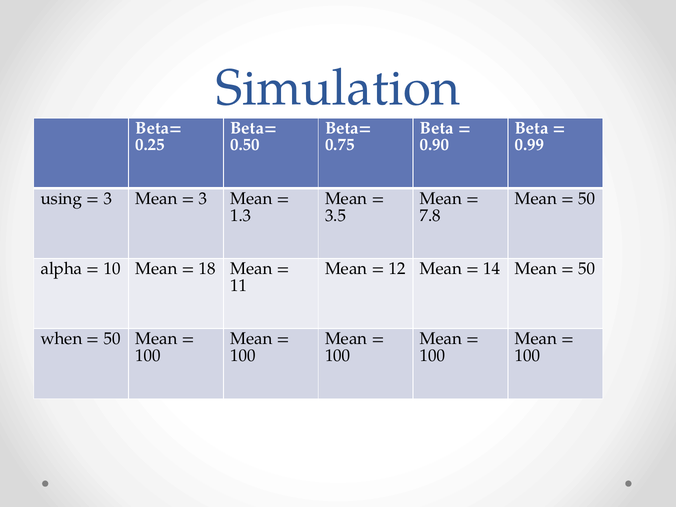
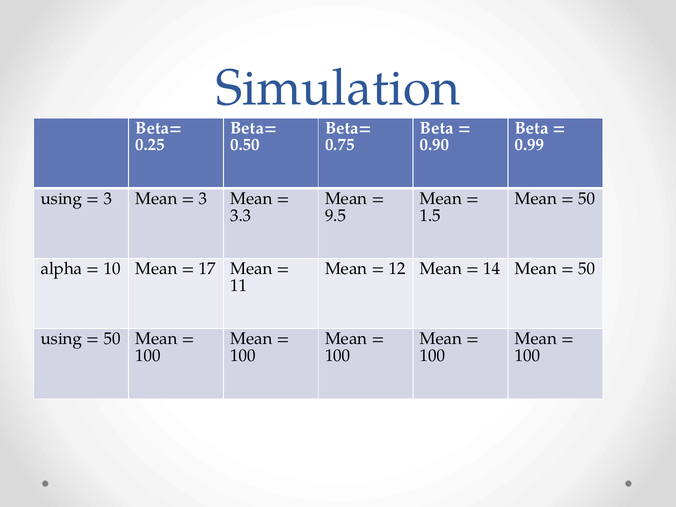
1.3: 1.3 -> 3.3
3.5: 3.5 -> 9.5
7.8: 7.8 -> 1.5
18: 18 -> 17
when at (61, 339): when -> using
